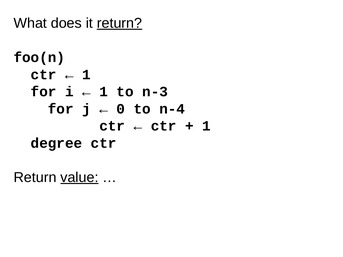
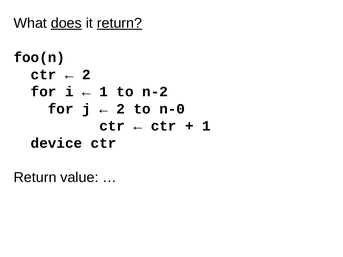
does underline: none -> present
1 at (86, 75): 1 -> 2
n-3: n-3 -> n-2
0 at (121, 109): 0 -> 2
n-4: n-4 -> n-0
degree: degree -> device
value underline: present -> none
